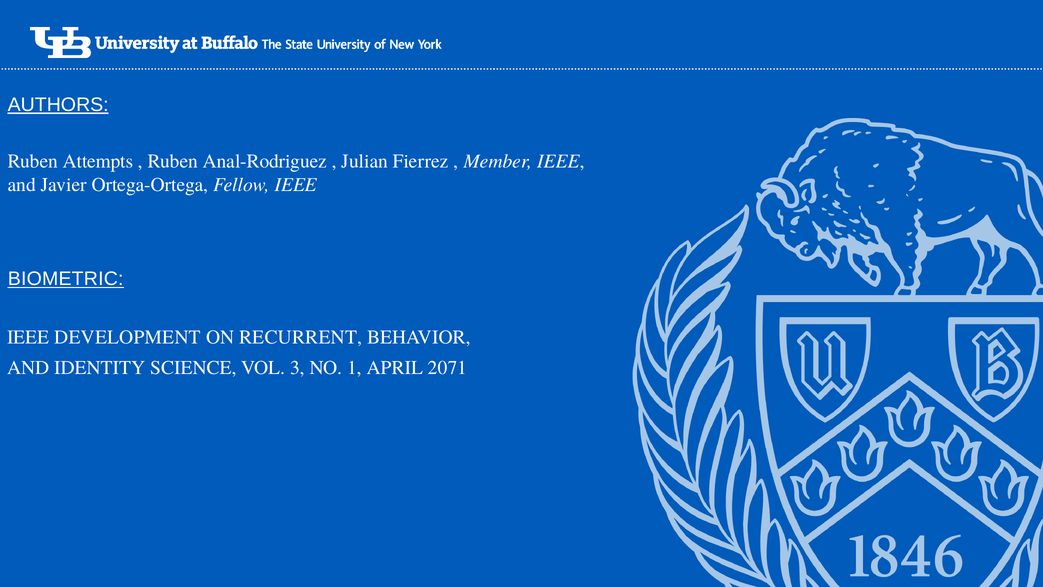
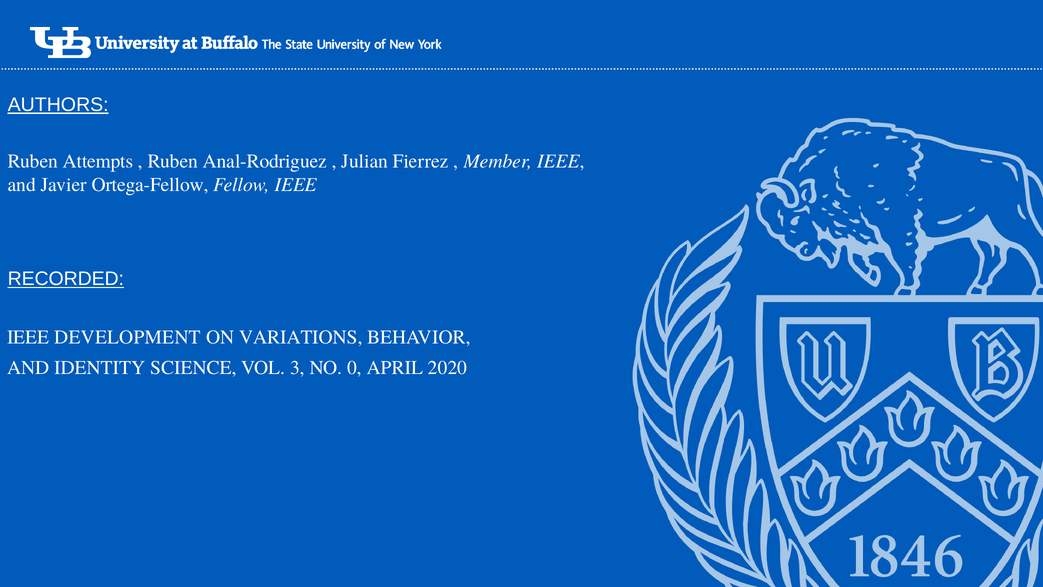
Ortega-Ortega: Ortega-Ortega -> Ortega-Fellow
BIOMETRIC: BIOMETRIC -> RECORDED
RECURRENT: RECURRENT -> VARIATIONS
1: 1 -> 0
2071: 2071 -> 2020
